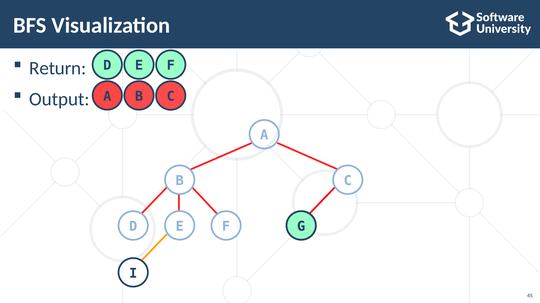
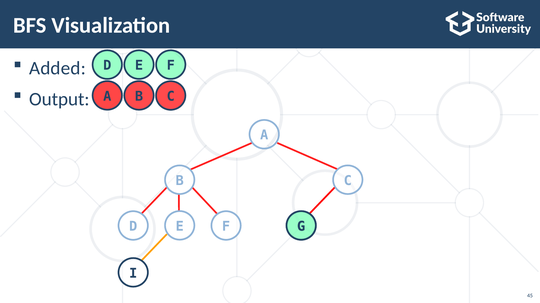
Return: Return -> Added
